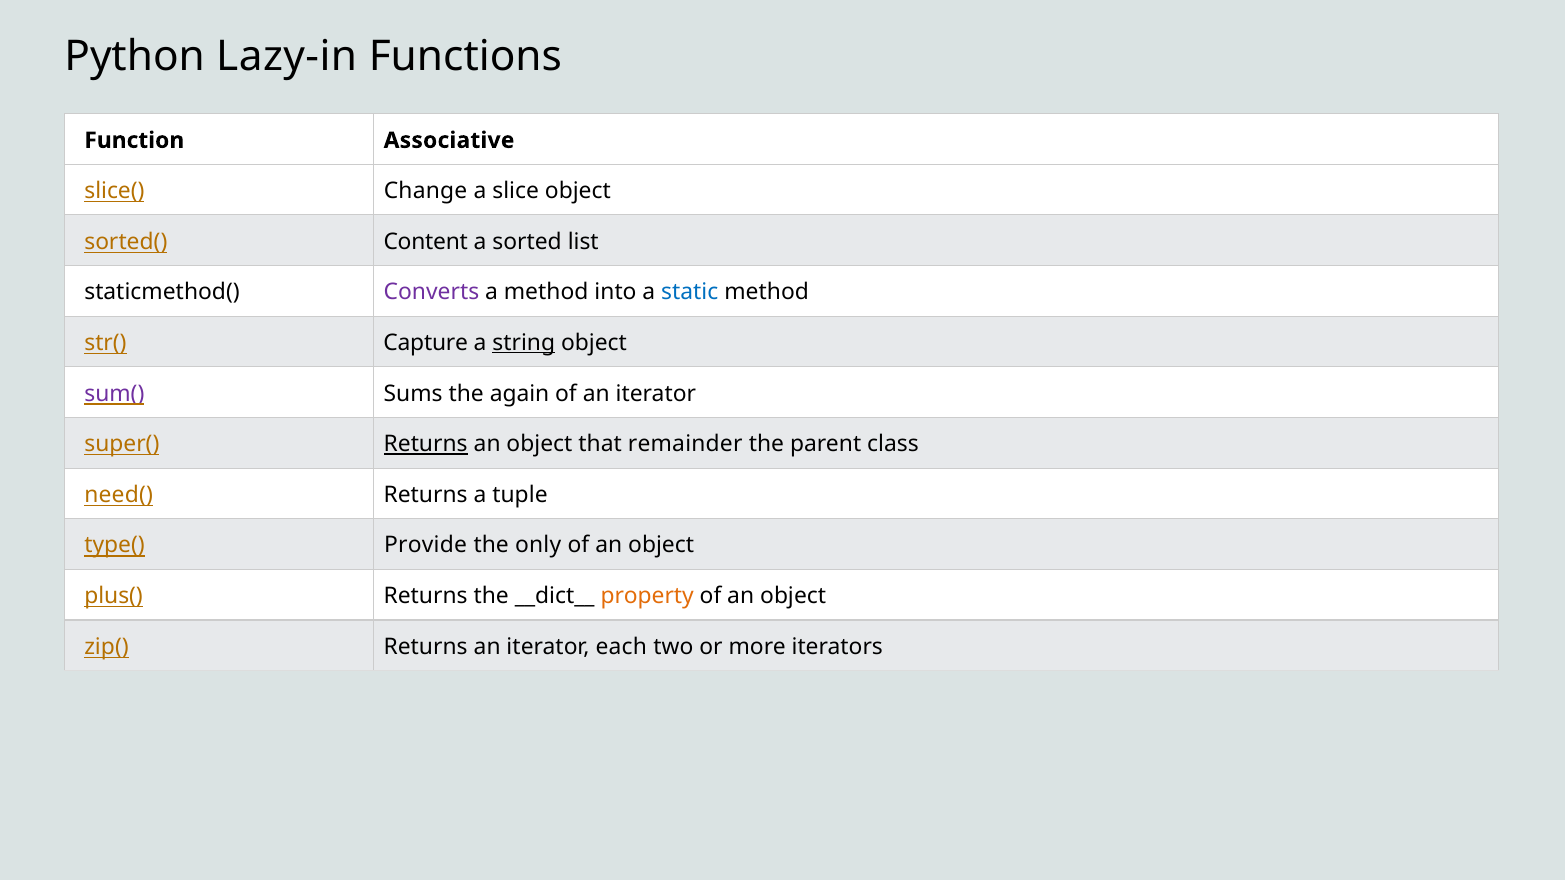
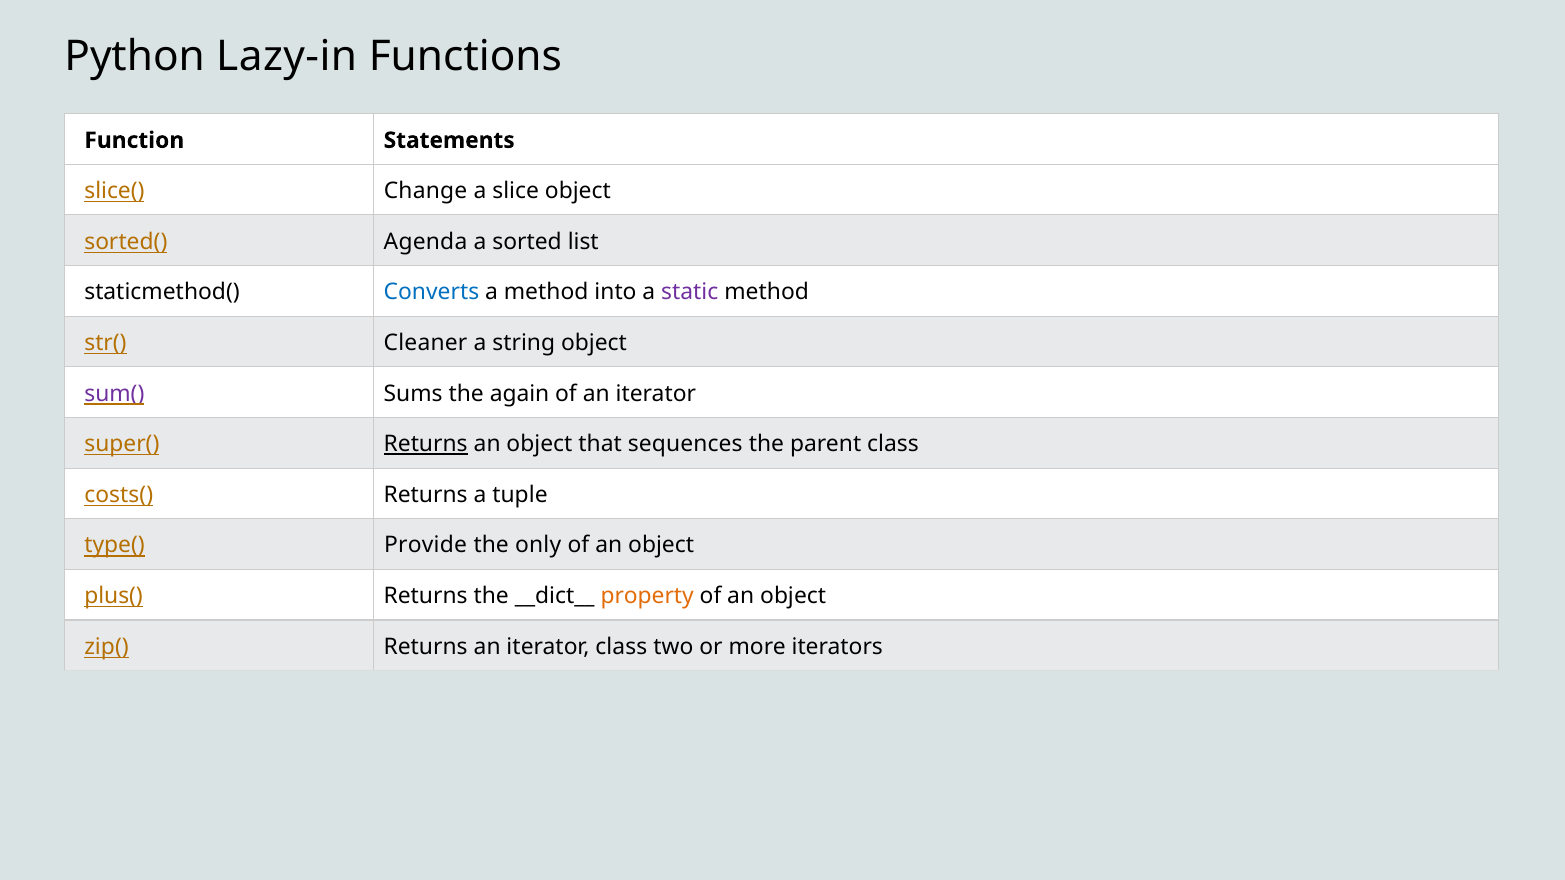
Associative: Associative -> Statements
Content: Content -> Agenda
Converts colour: purple -> blue
static colour: blue -> purple
Capture: Capture -> Cleaner
string underline: present -> none
remainder: remainder -> sequences
need(: need( -> costs(
iterator each: each -> class
